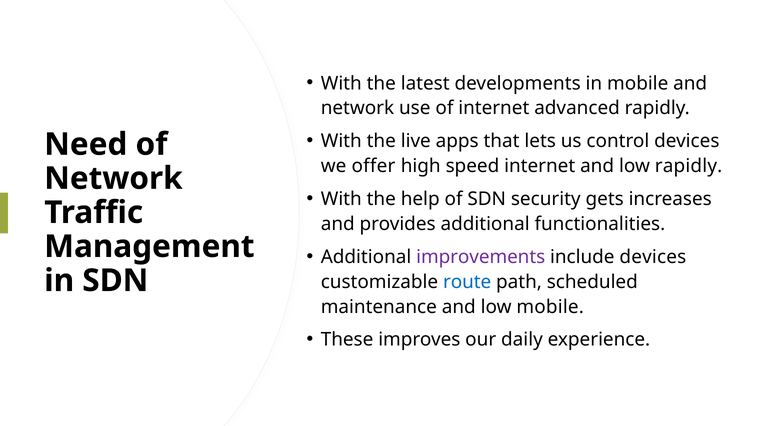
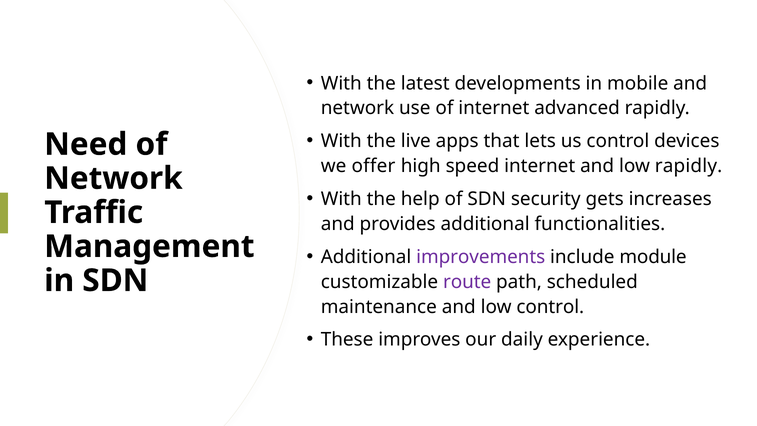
include devices: devices -> module
route colour: blue -> purple
low mobile: mobile -> control
